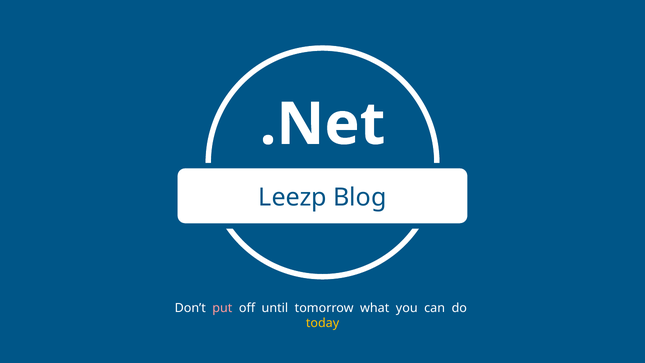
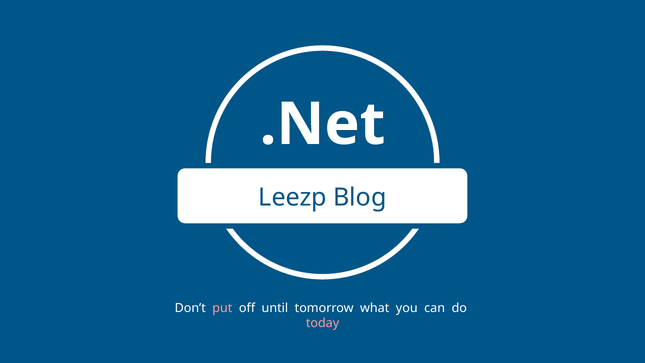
today colour: yellow -> pink
